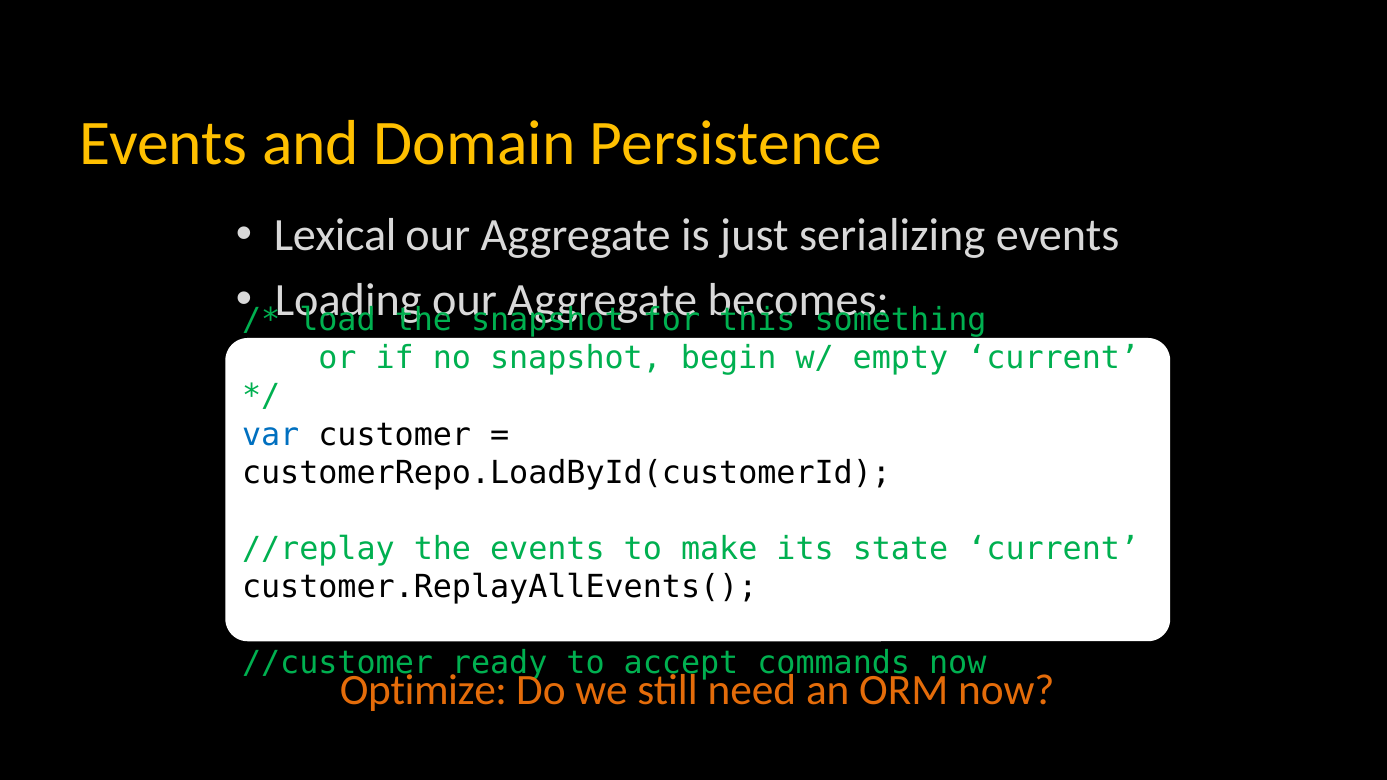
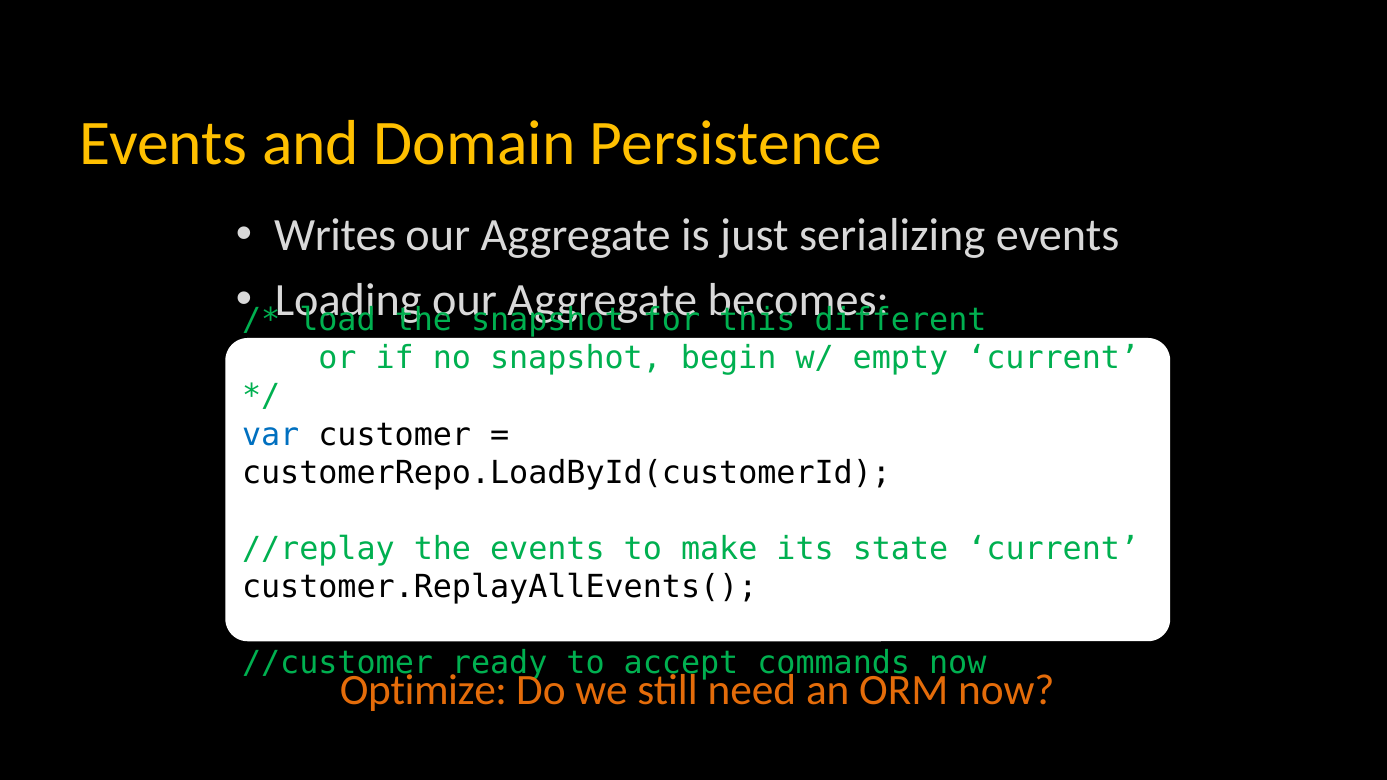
Lexical: Lexical -> Writes
something: something -> different
